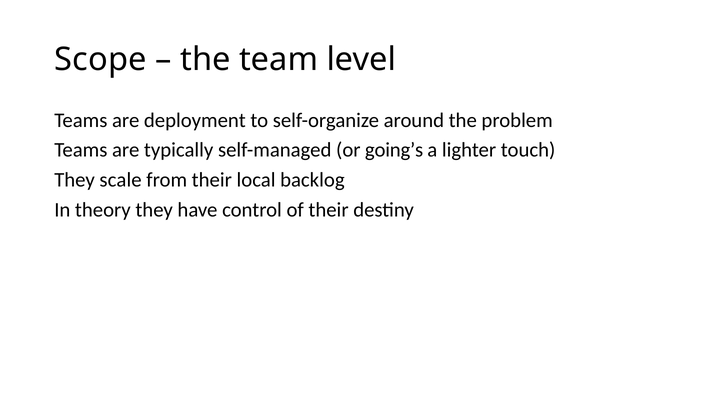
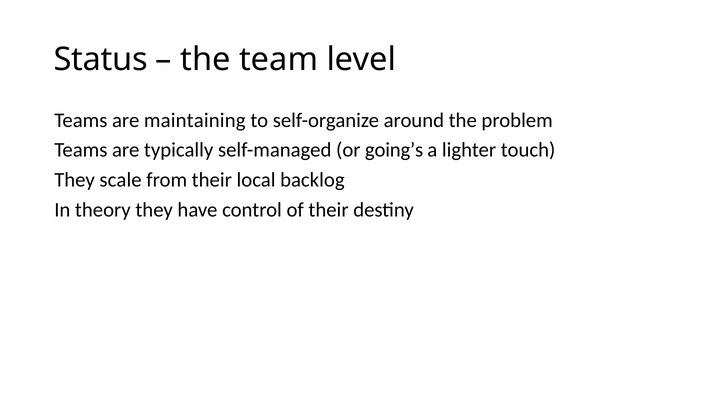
Scope: Scope -> Status
deployment: deployment -> maintaining
